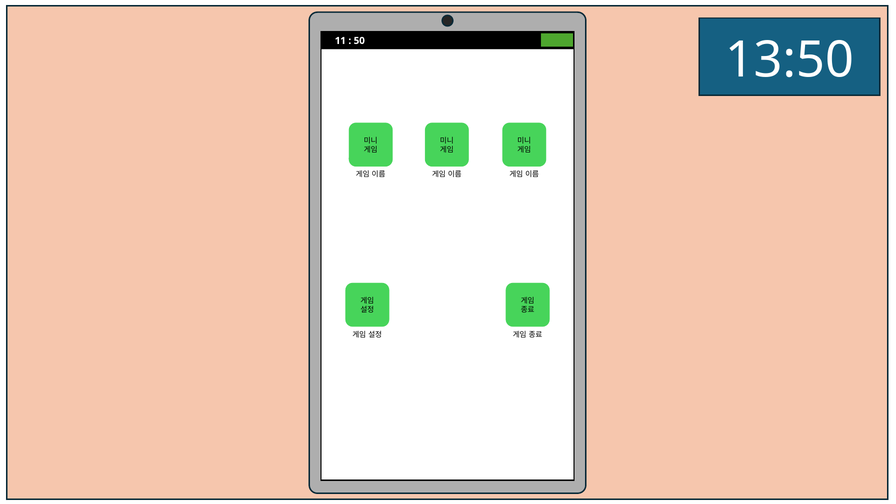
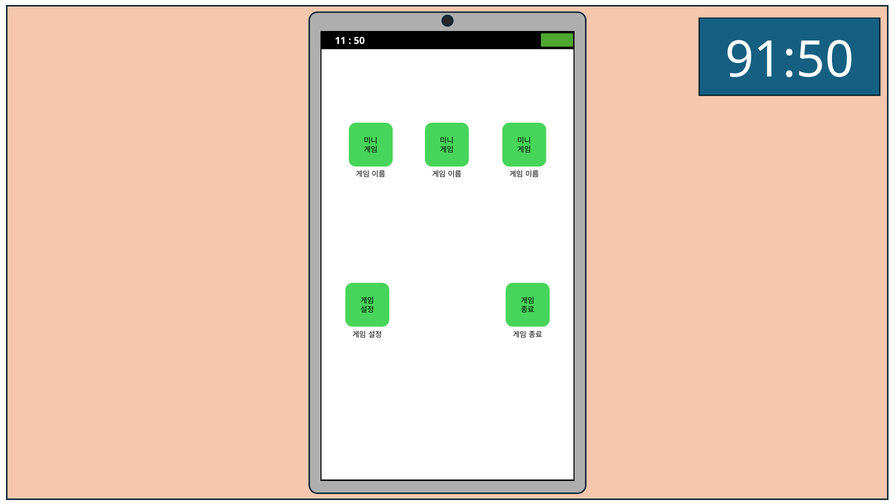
13:50: 13:50 -> 91:50
